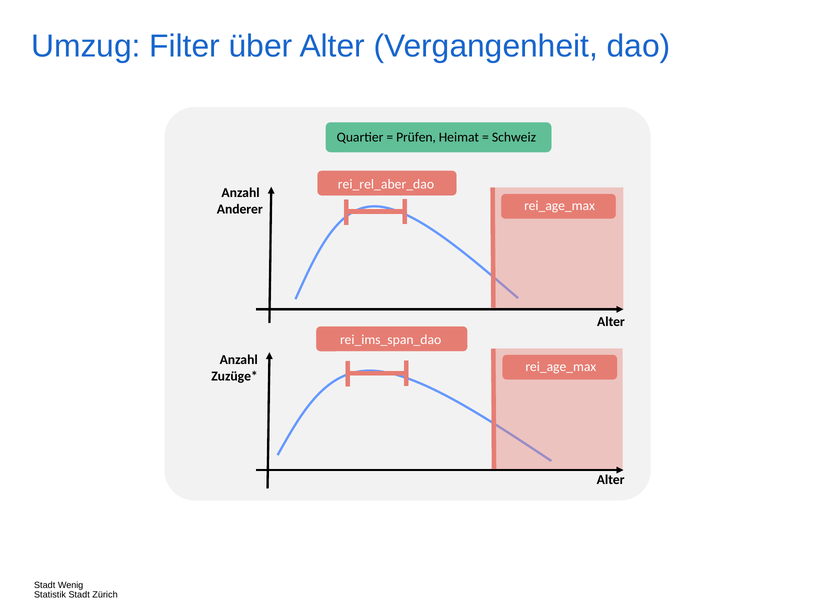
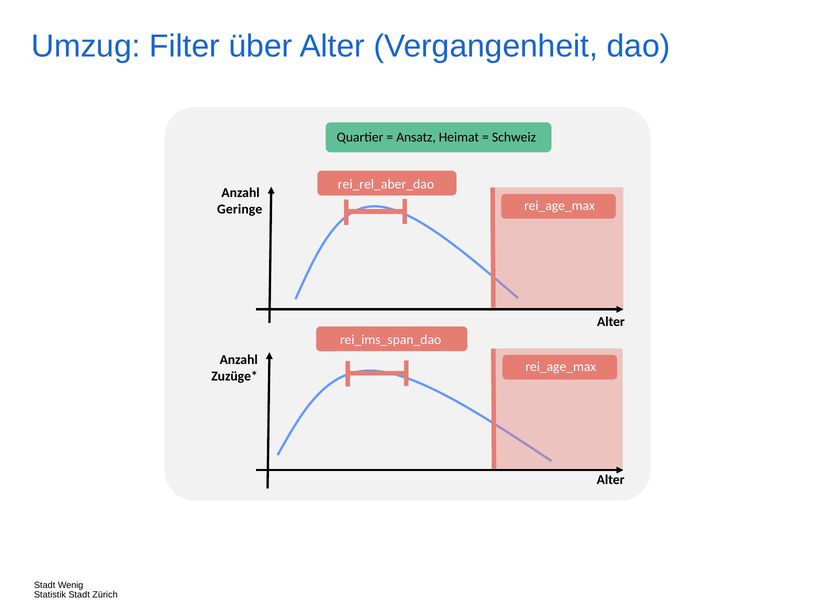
Prüfen: Prüfen -> Ansatz
Anderer: Anderer -> Geringe
